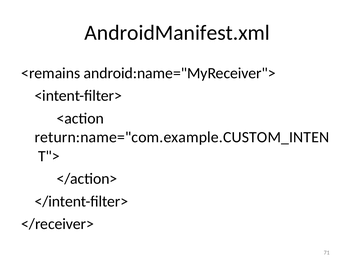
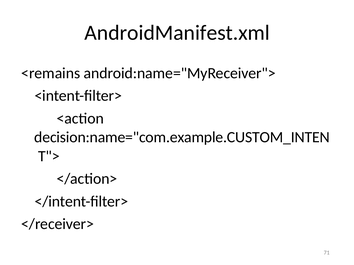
return:name="com.example.CUSTOM_INTEN: return:name="com.example.CUSTOM_INTEN -> decision:name="com.example.CUSTOM_INTEN
